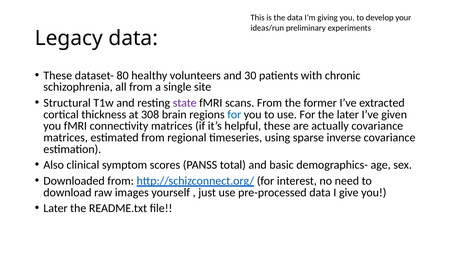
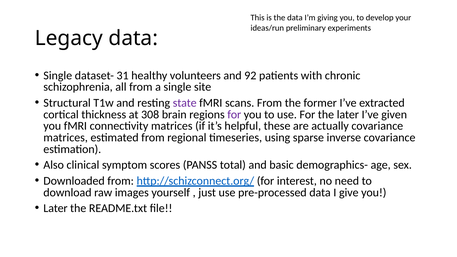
These at (58, 75): These -> Single
80: 80 -> 31
30: 30 -> 92
for at (234, 114) colour: blue -> purple
